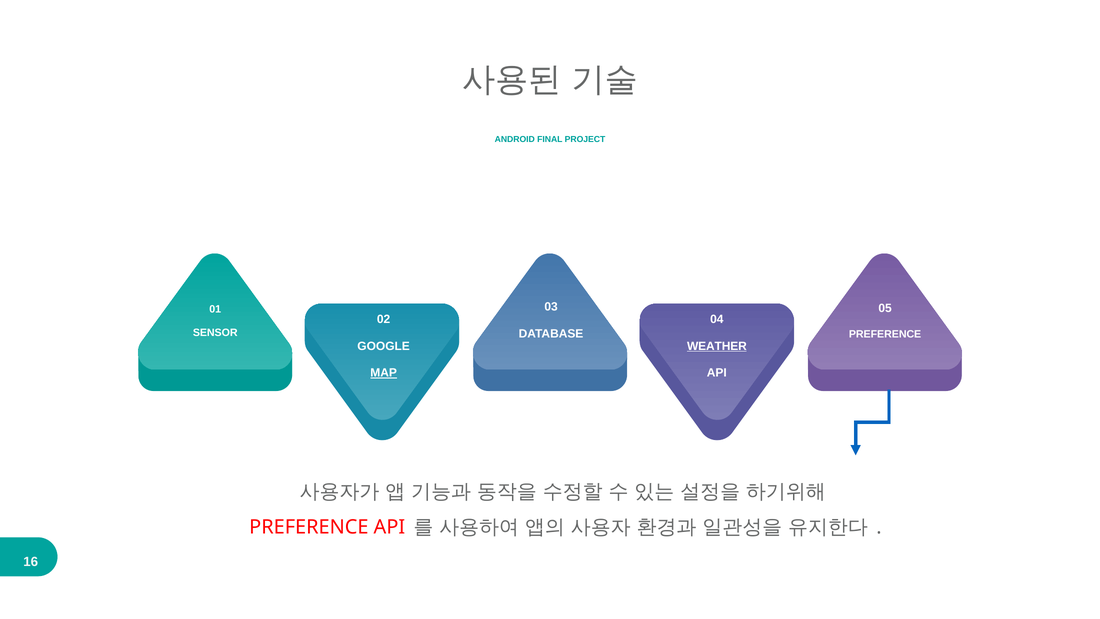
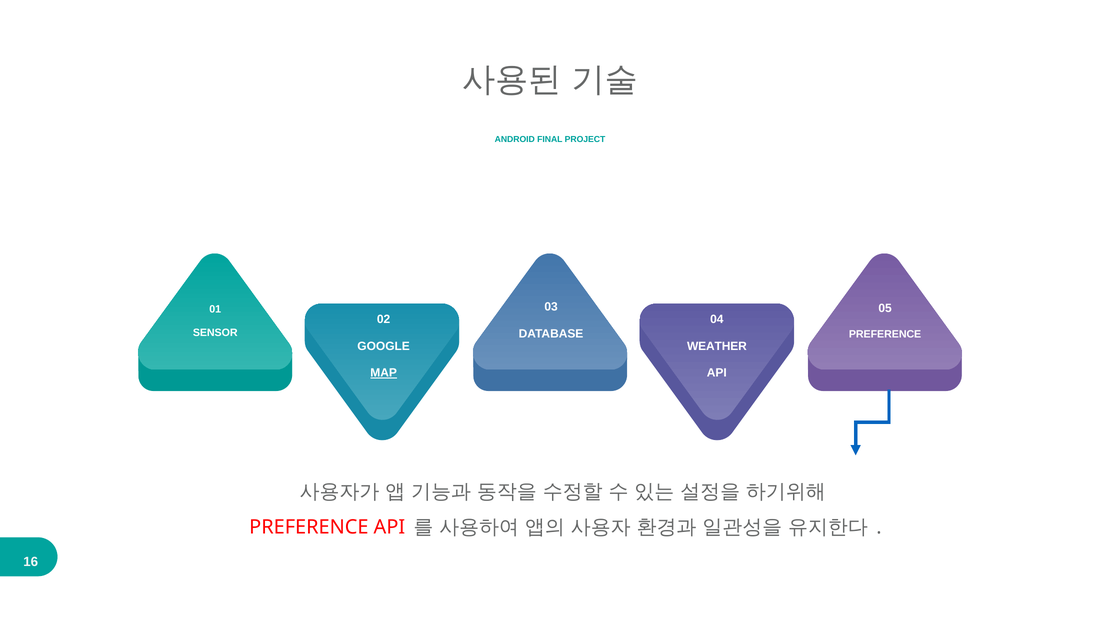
WEATHER underline: present -> none
